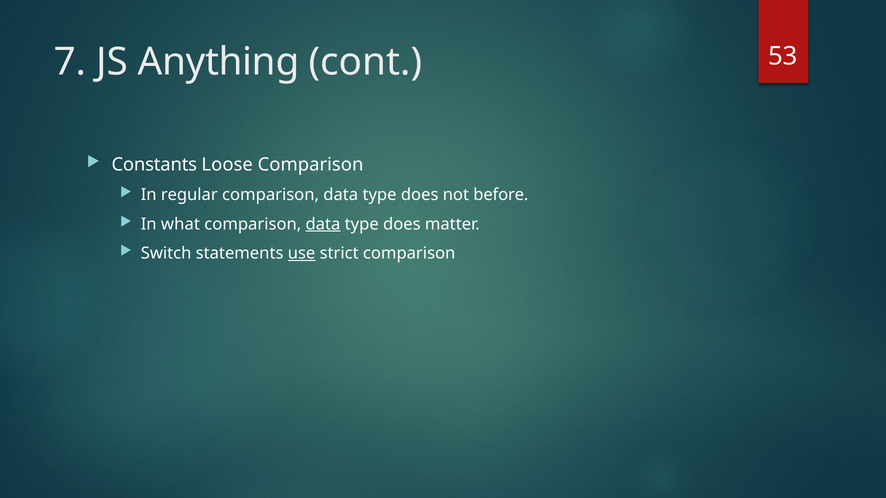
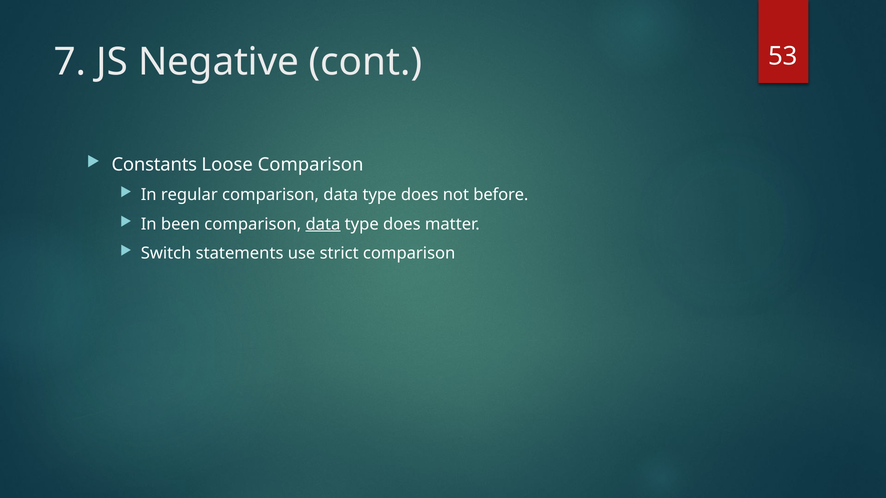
Anything: Anything -> Negative
what: what -> been
use underline: present -> none
